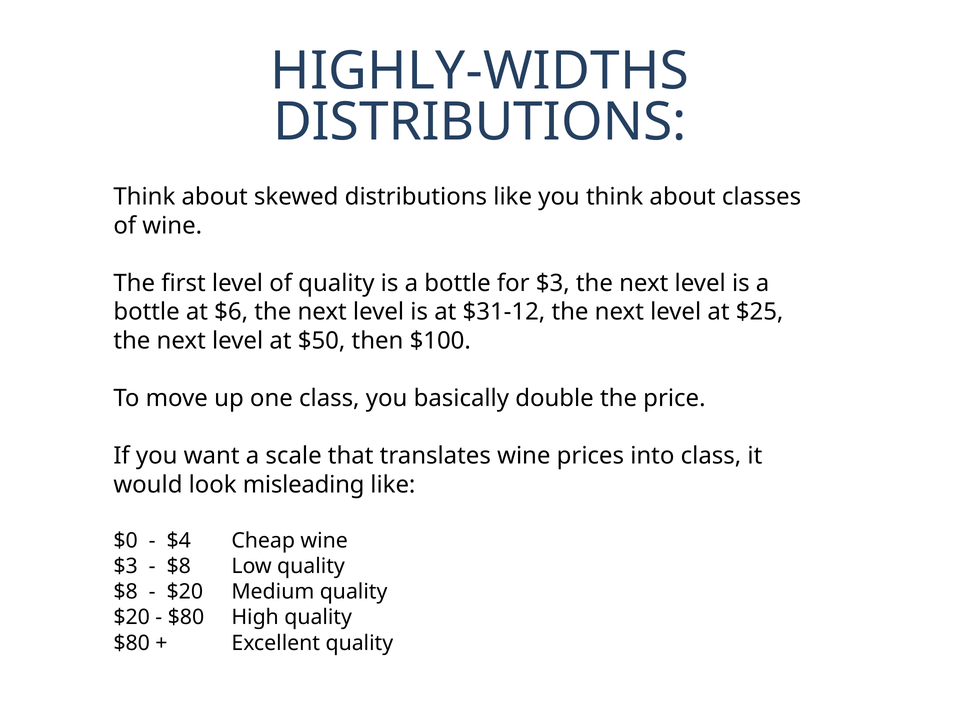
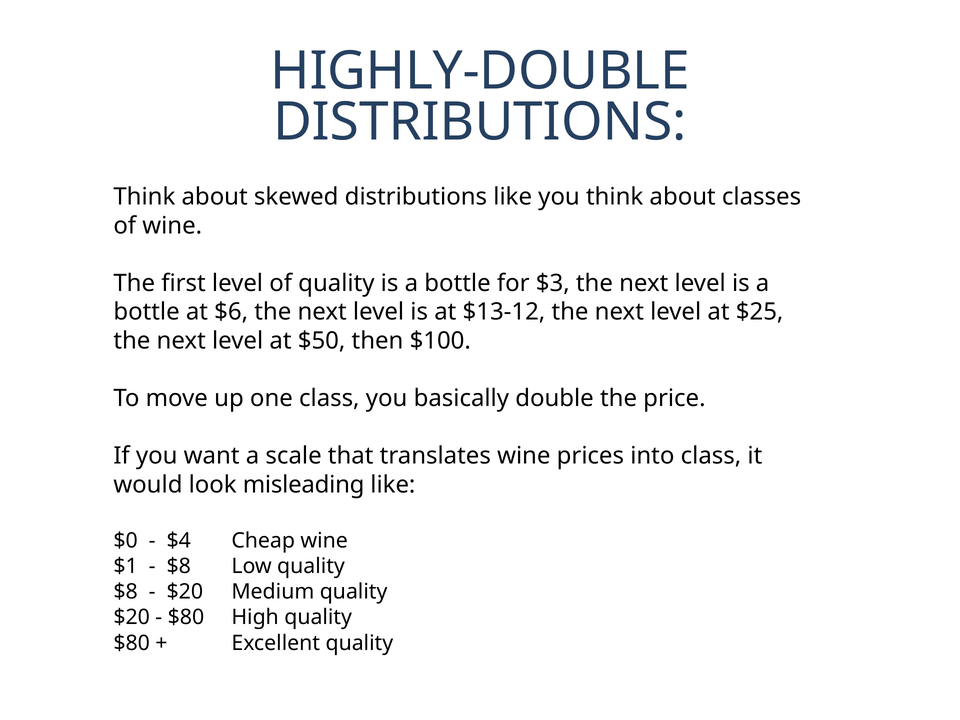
HIGHLY-WIDTHS: HIGHLY-WIDTHS -> HIGHLY-DOUBLE
$31-12: $31-12 -> $13-12
$3 at (126, 566): $3 -> $1
